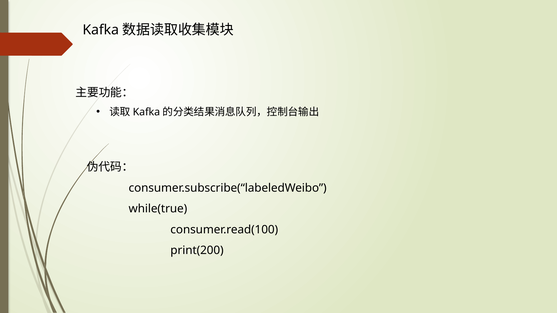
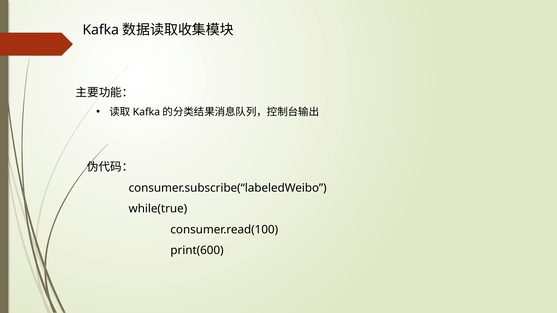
print(200: print(200 -> print(600
